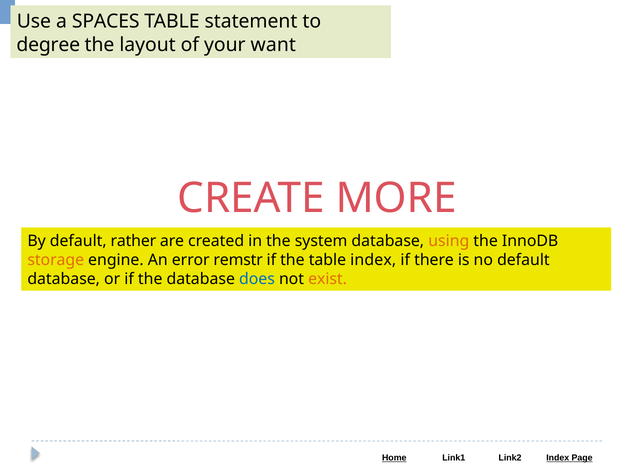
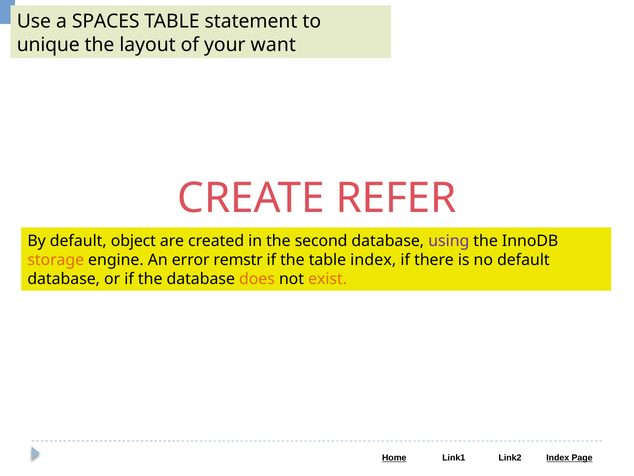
degree: degree -> unique
MORE: MORE -> REFER
rather: rather -> object
system: system -> second
using colour: orange -> purple
does colour: blue -> orange
